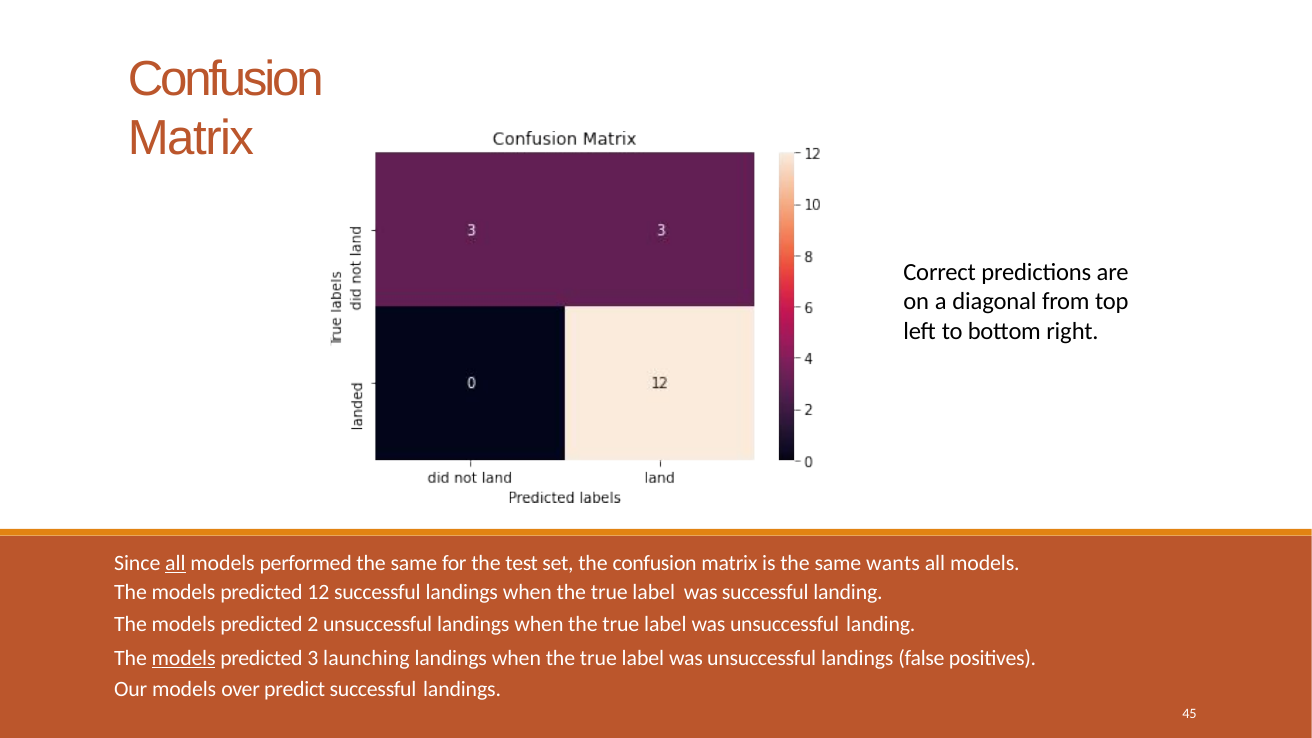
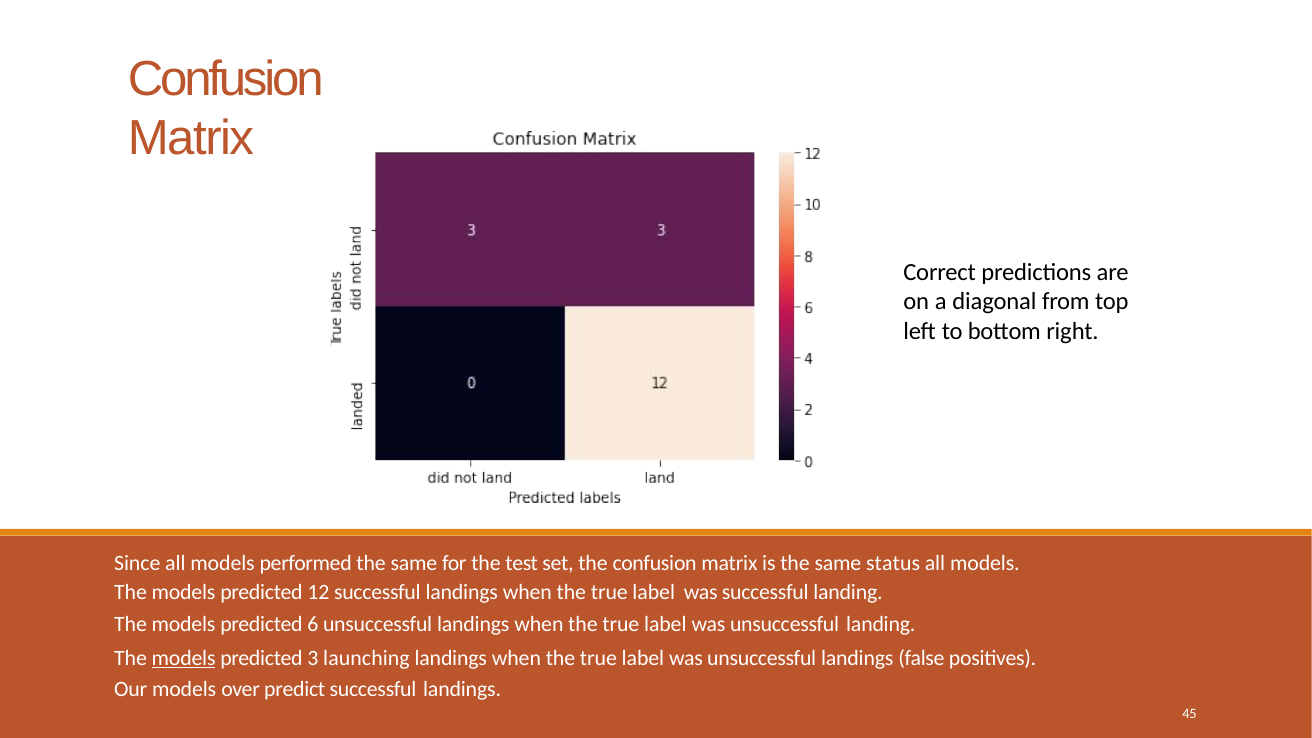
all at (175, 563) underline: present -> none
wants: wants -> status
2: 2 -> 6
